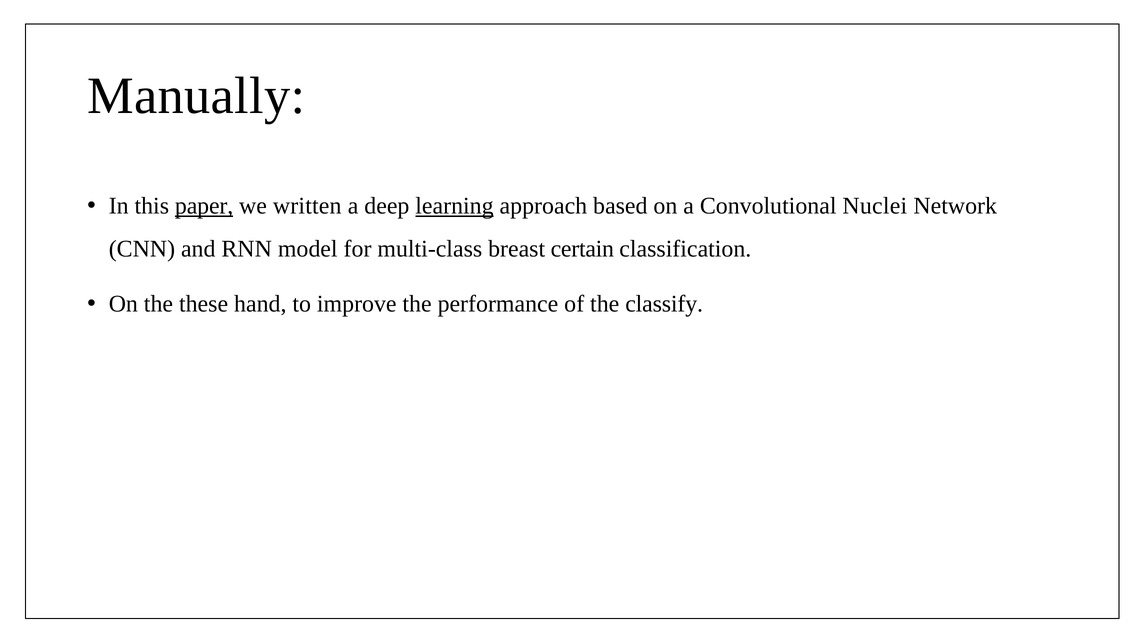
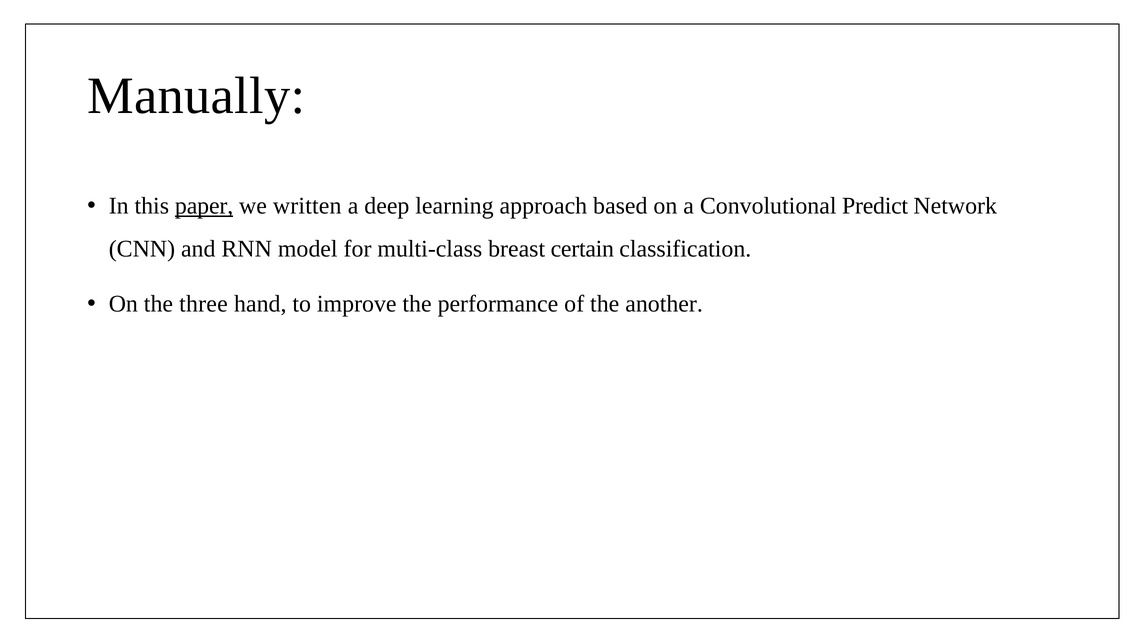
learning underline: present -> none
Nuclei: Nuclei -> Predict
these: these -> three
classify: classify -> another
